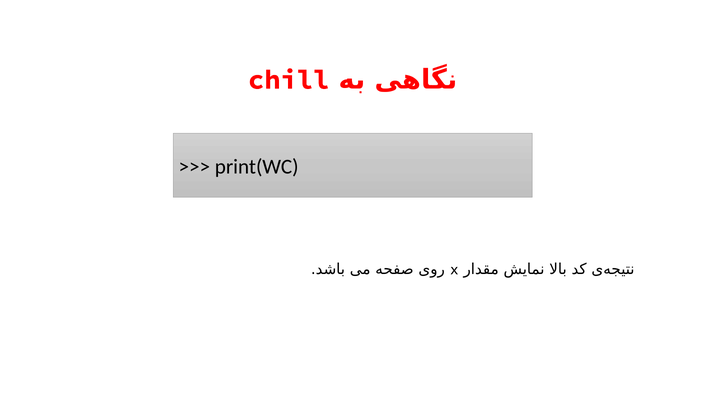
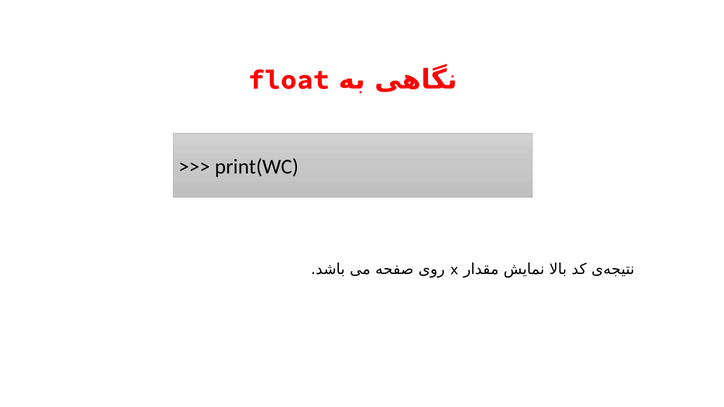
chill: chill -> float
